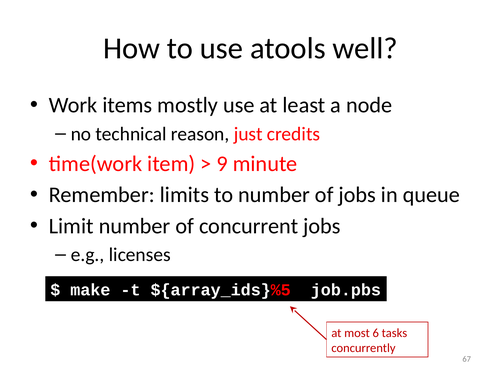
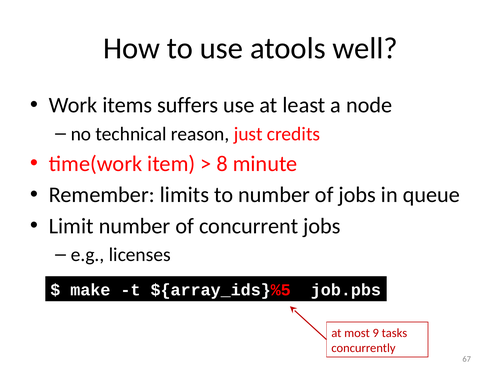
mostly: mostly -> suffers
9: 9 -> 8
6: 6 -> 9
